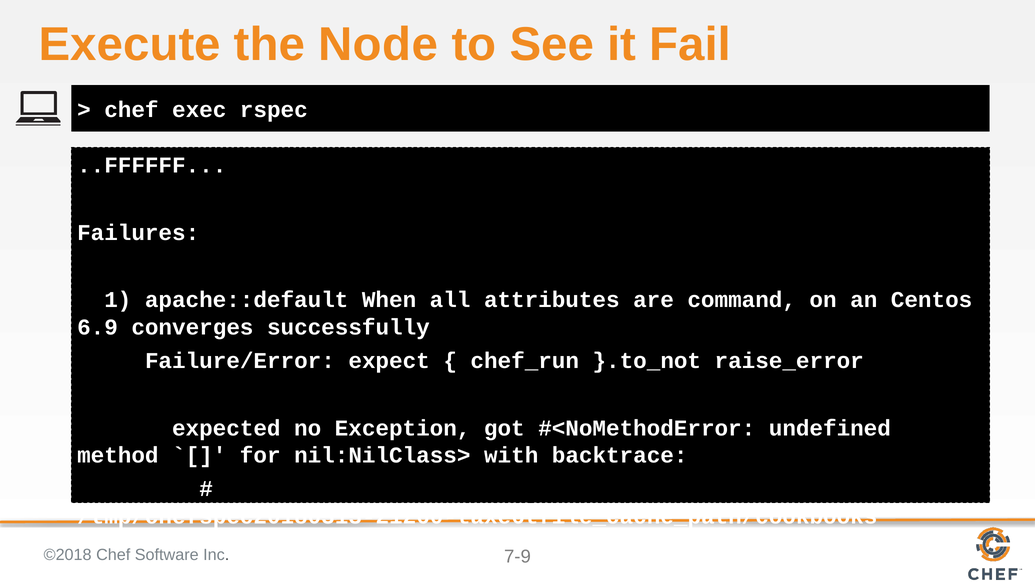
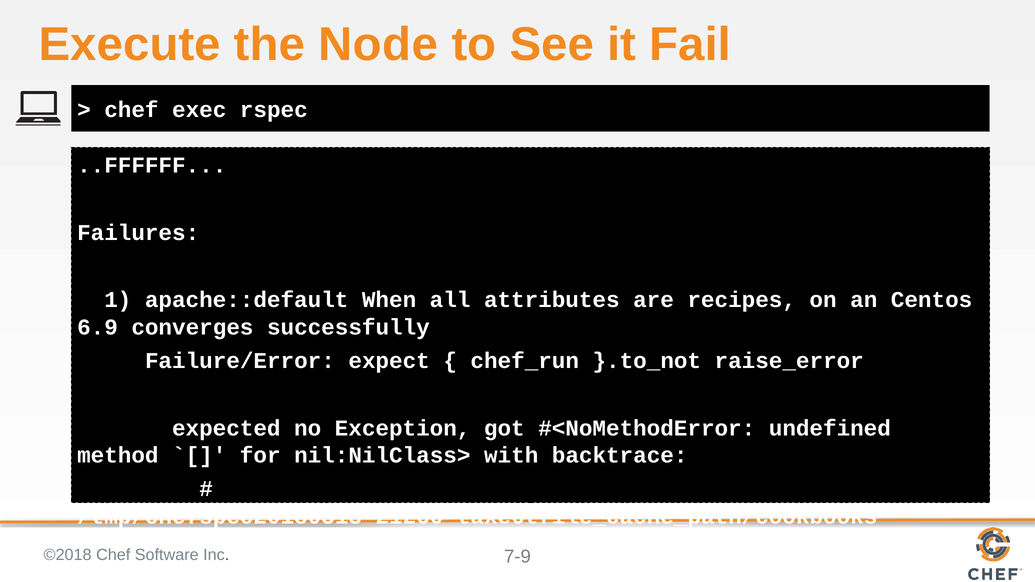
command: command -> recipes
